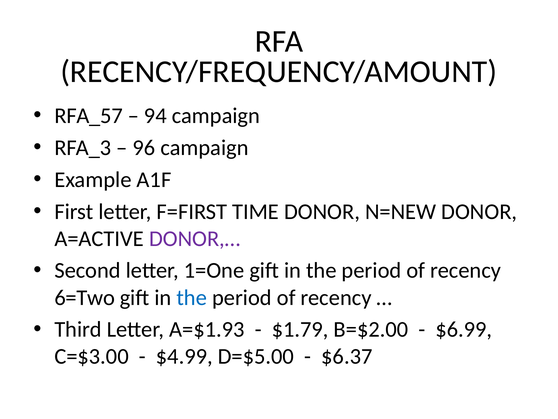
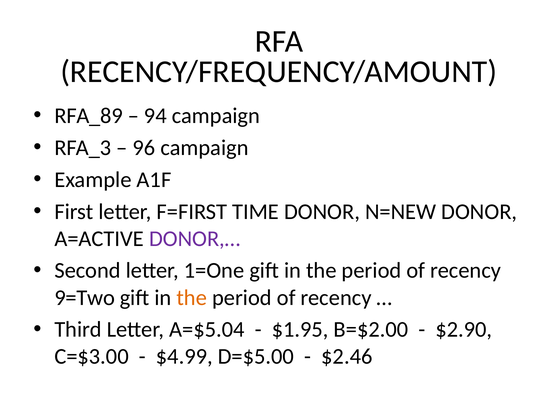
RFA_57: RFA_57 -> RFA_89
6=Two: 6=Two -> 9=Two
the at (192, 297) colour: blue -> orange
A=$1.93: A=$1.93 -> A=$5.04
$1.79: $1.79 -> $1.95
$6.99: $6.99 -> $2.90
$6.37: $6.37 -> $2.46
